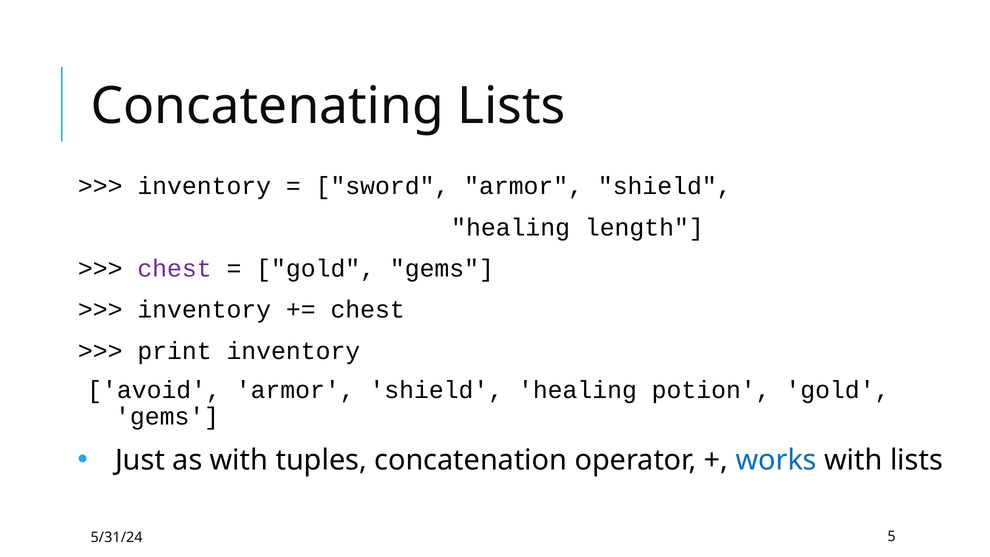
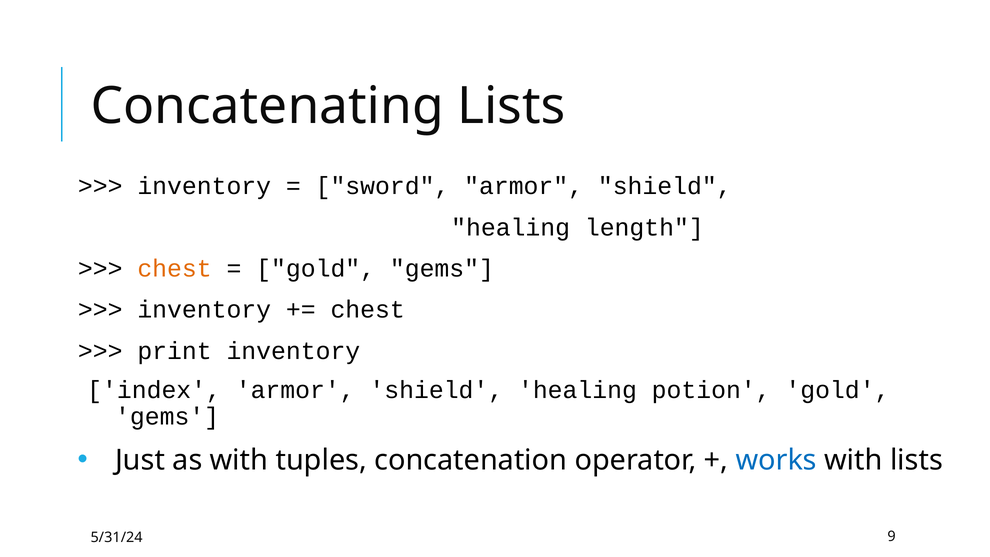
chest at (175, 269) colour: purple -> orange
avoid: avoid -> index
5: 5 -> 9
